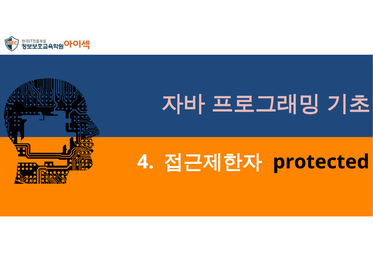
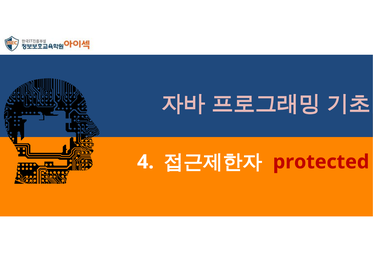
protected colour: black -> red
